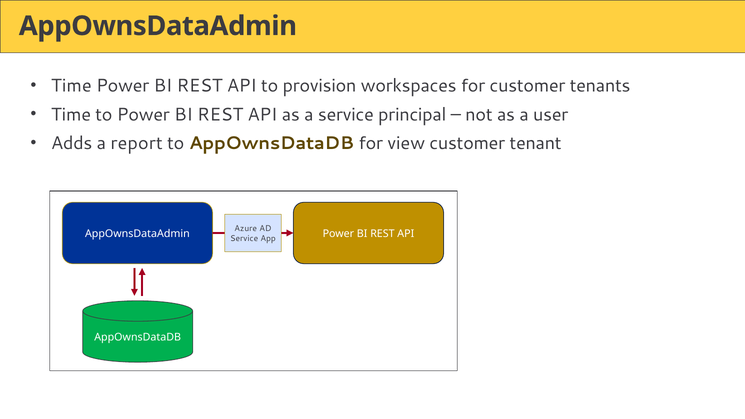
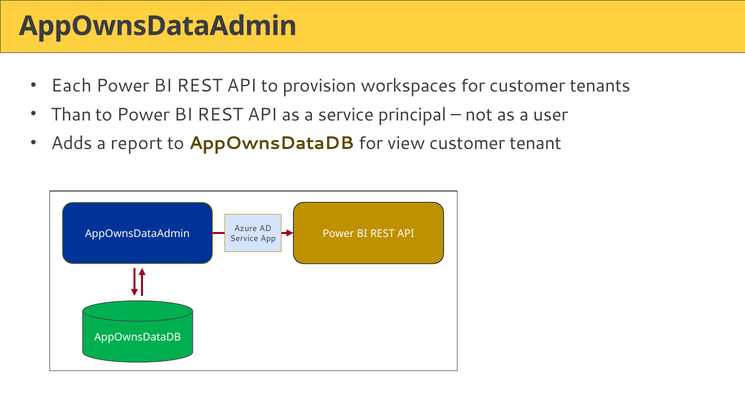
Time at (71, 86): Time -> Each
Time at (71, 115): Time -> Than
